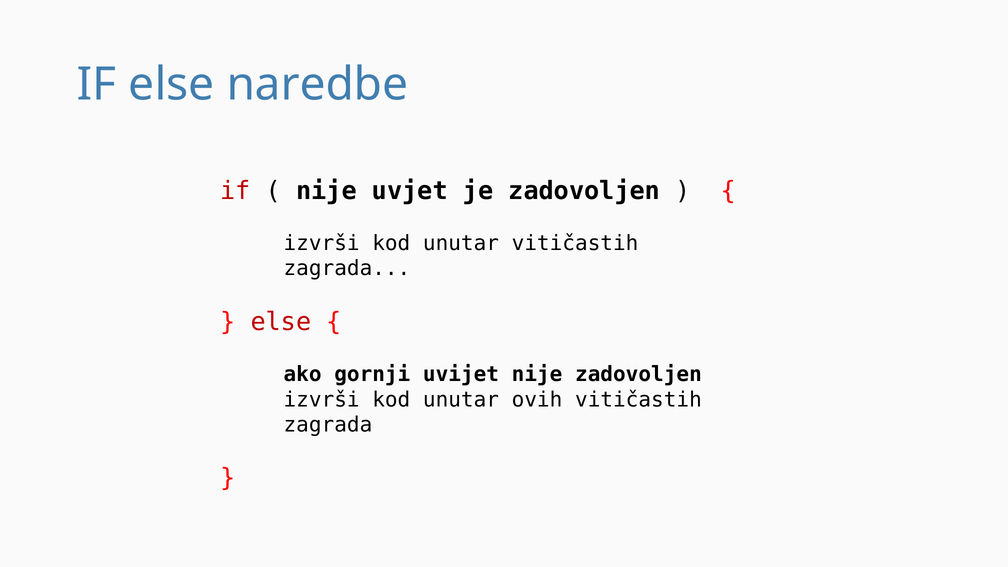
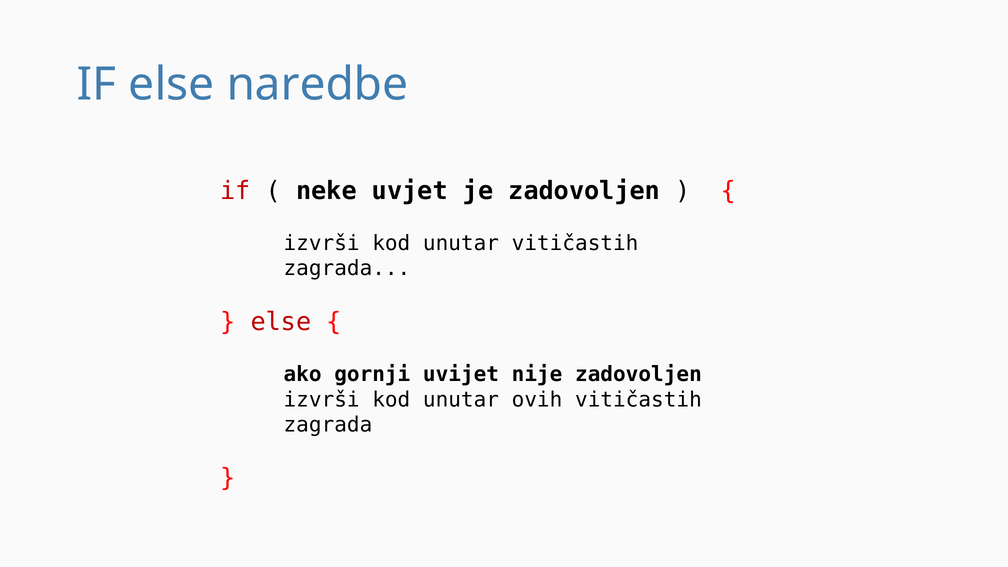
nije at (326, 191): nije -> neke
